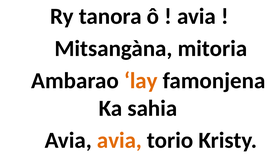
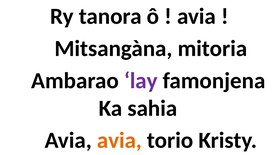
lay colour: orange -> purple
